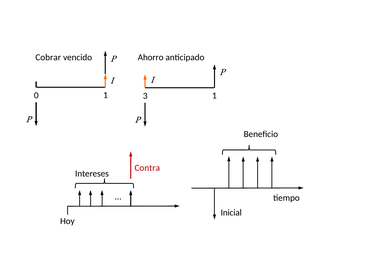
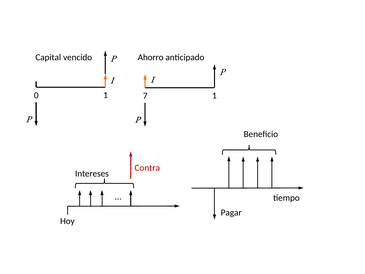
Cobrar: Cobrar -> Capital
3: 3 -> 7
Inicial: Inicial -> Pagar
